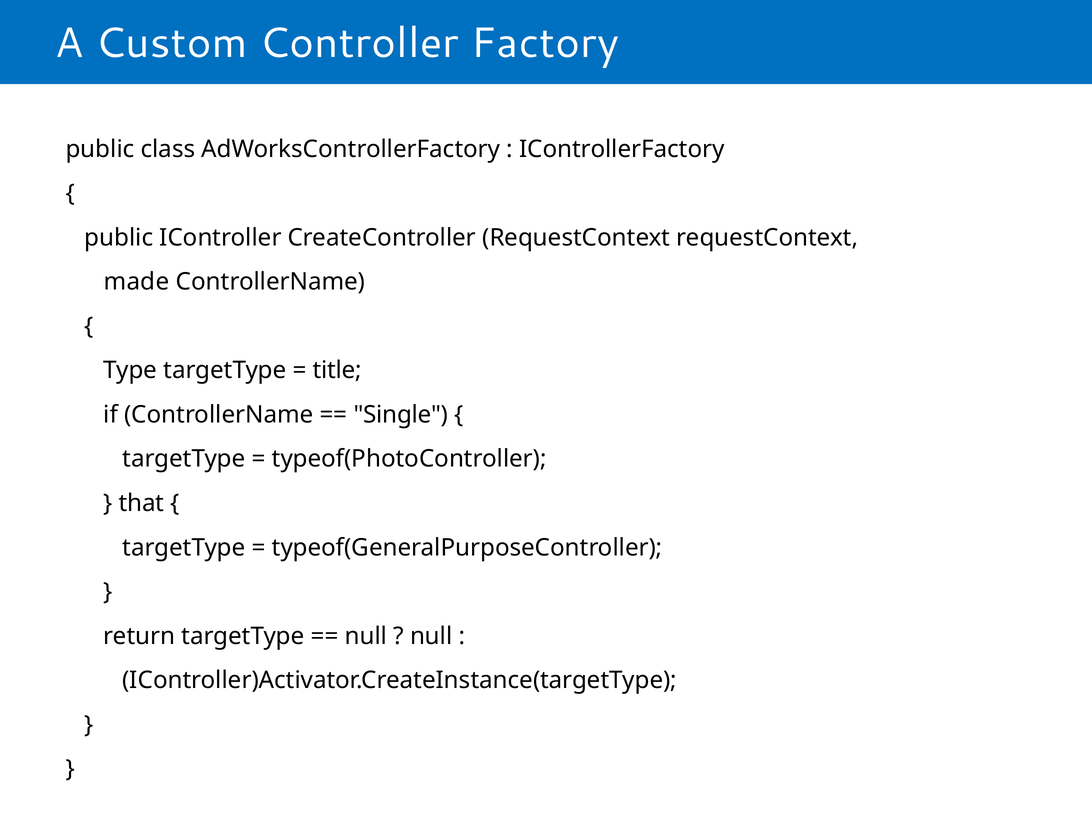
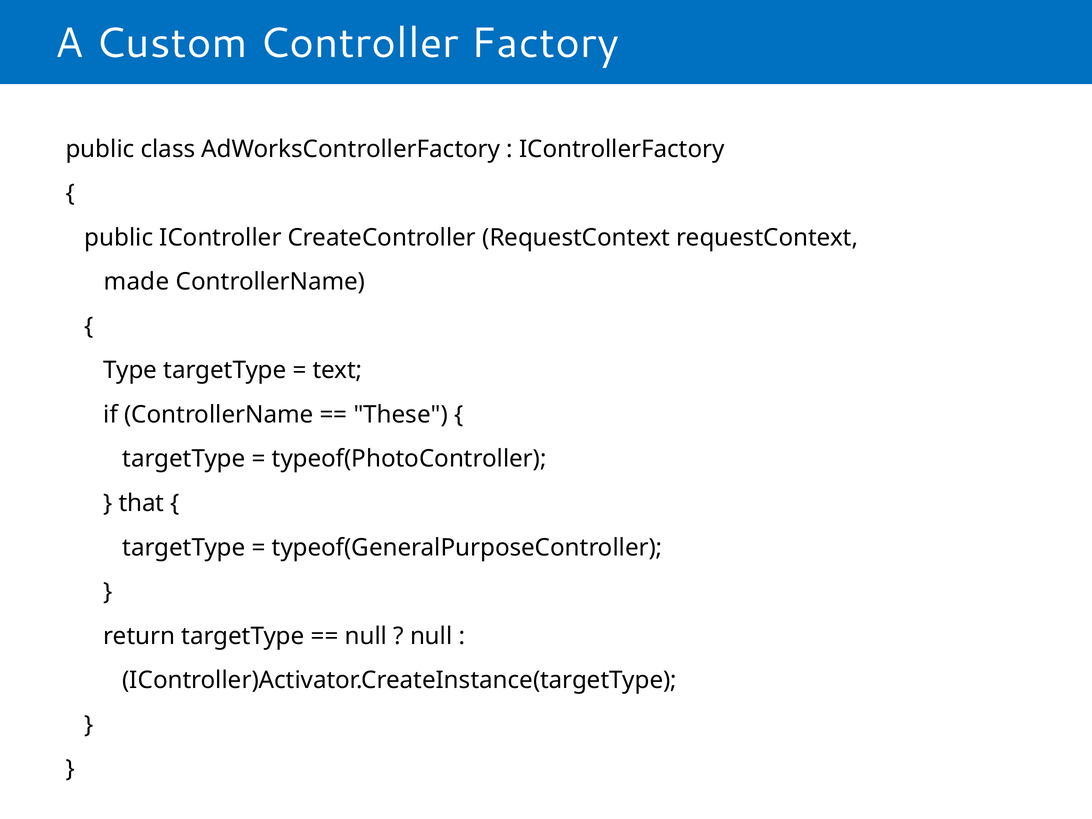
title: title -> text
Single: Single -> These
